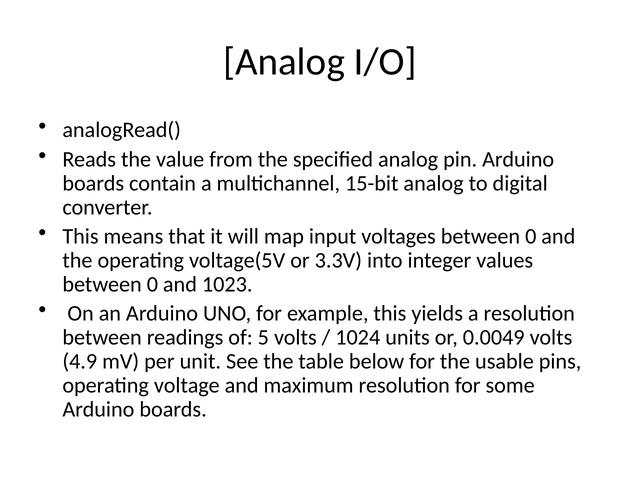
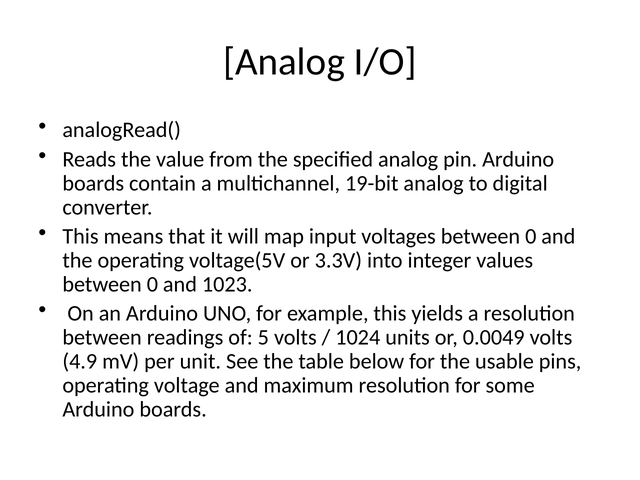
15-bit: 15-bit -> 19-bit
